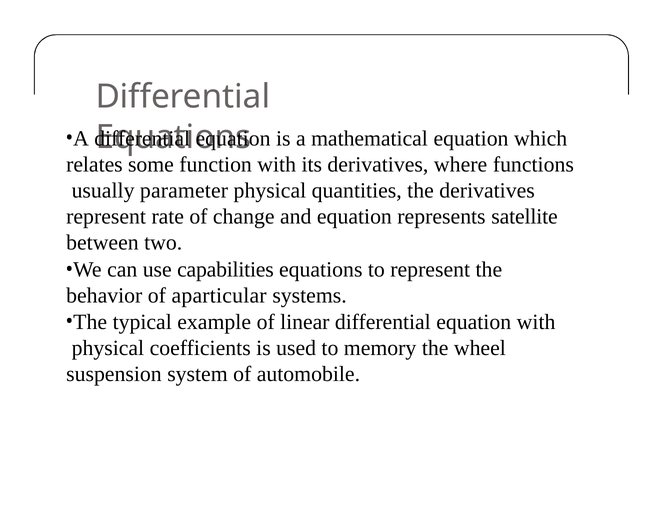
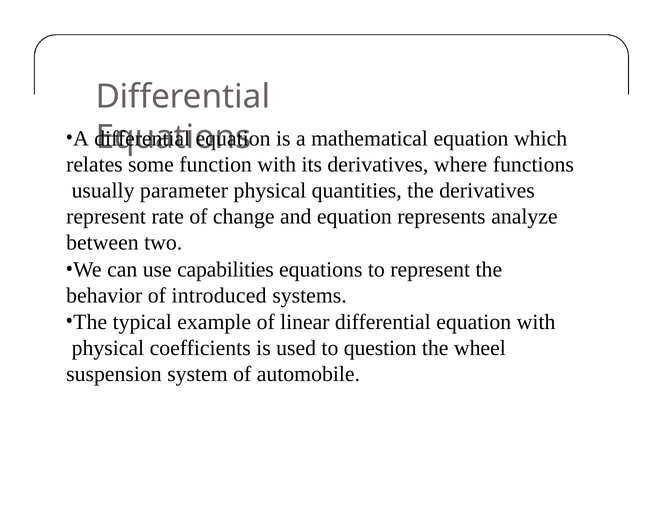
satellite: satellite -> analyze
aparticular: aparticular -> introduced
memory: memory -> question
